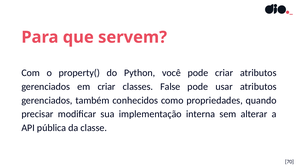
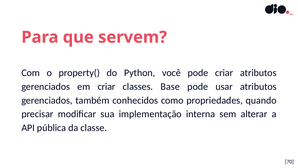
False: False -> Base
